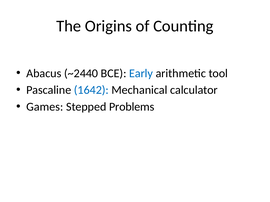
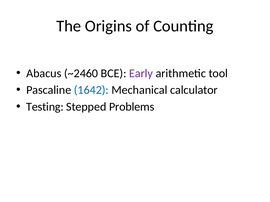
~2440: ~2440 -> ~2460
Early colour: blue -> purple
Games: Games -> Testing
